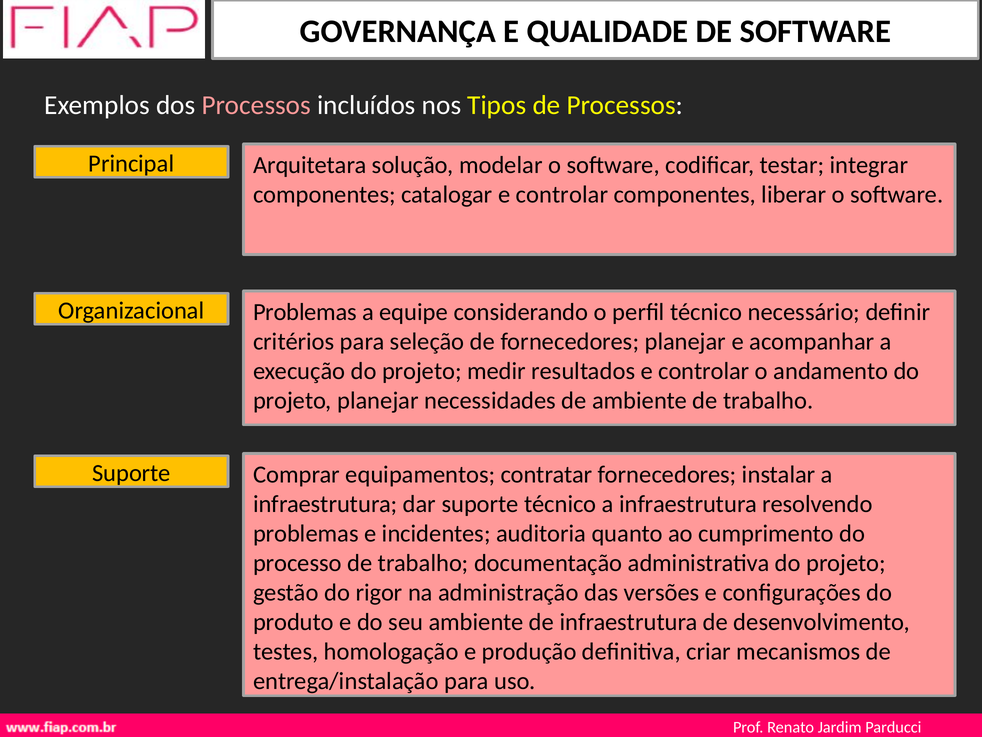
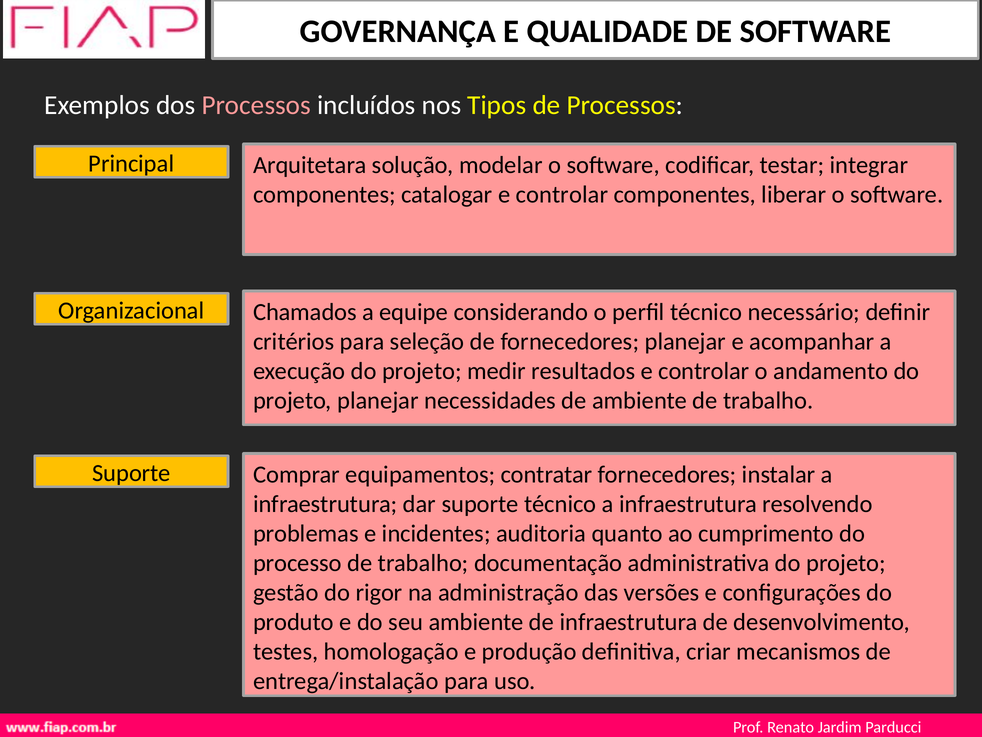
Problemas at (305, 312): Problemas -> Chamados
